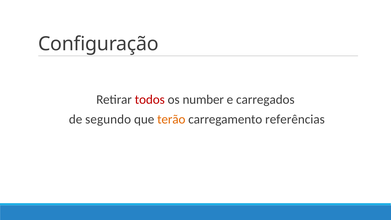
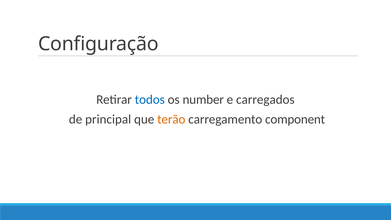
todos colour: red -> blue
segundo: segundo -> principal
referências: referências -> component
